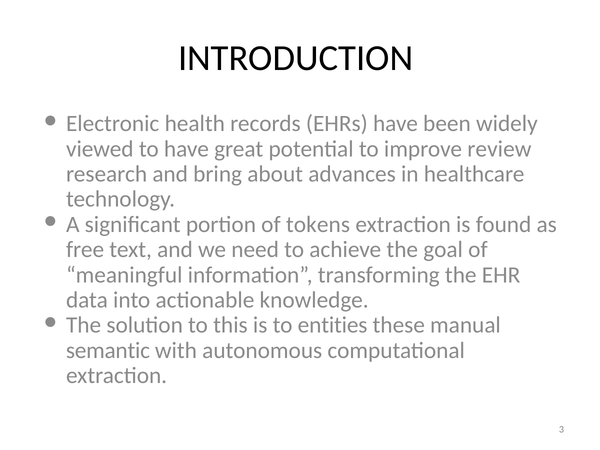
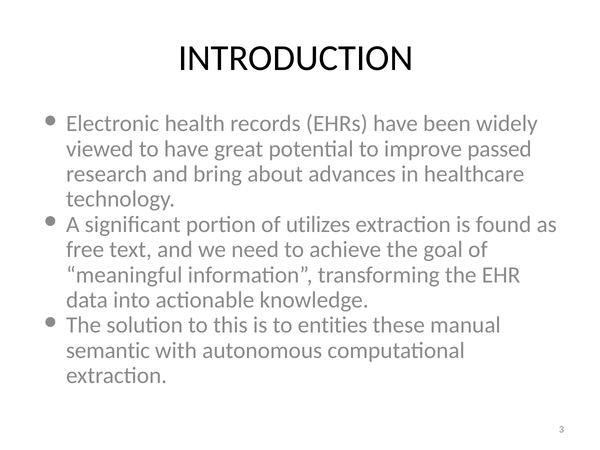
review: review -> passed
tokens: tokens -> utilizes
